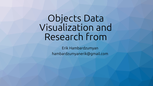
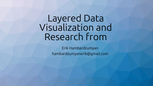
Objects: Objects -> Layered
